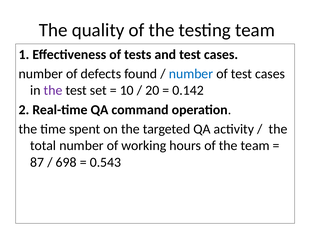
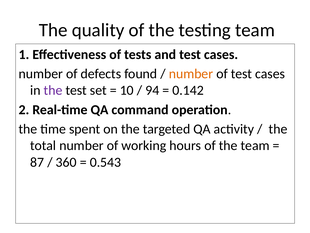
number at (191, 74) colour: blue -> orange
20: 20 -> 94
698: 698 -> 360
